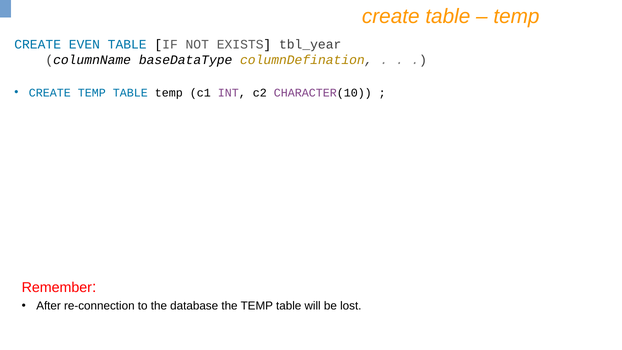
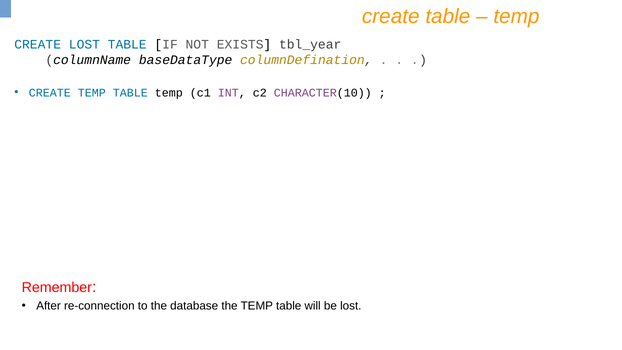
CREATE EVEN: EVEN -> LOST
